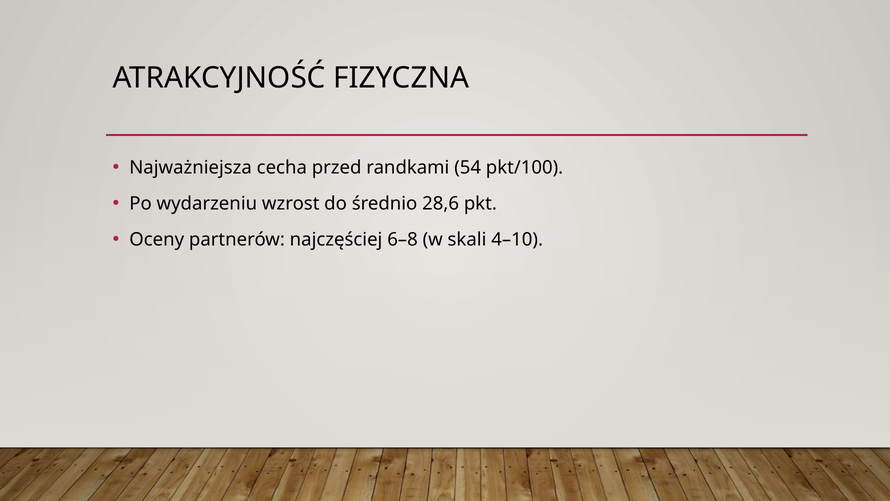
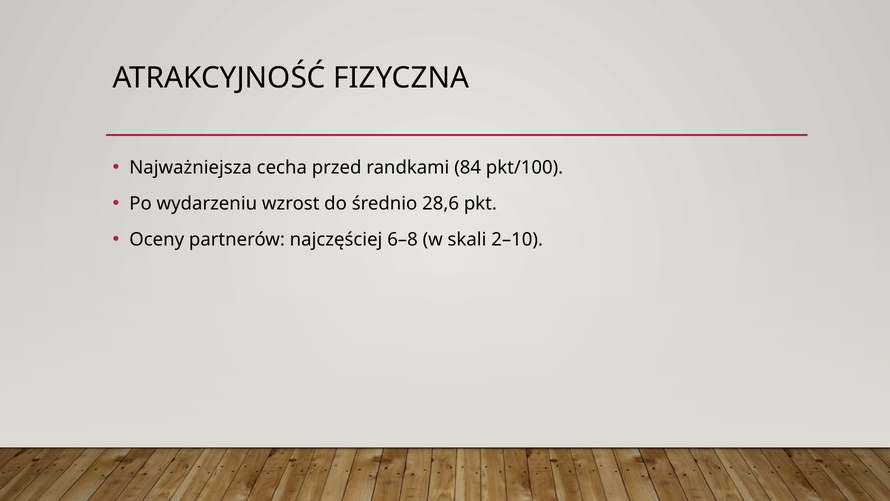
54: 54 -> 84
4–10: 4–10 -> 2–10
